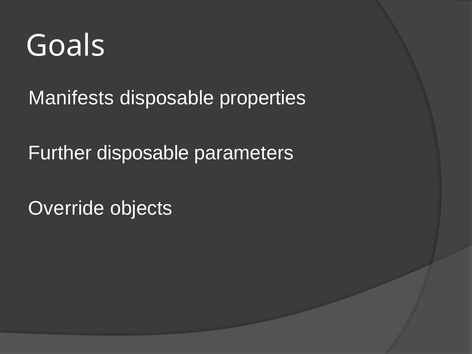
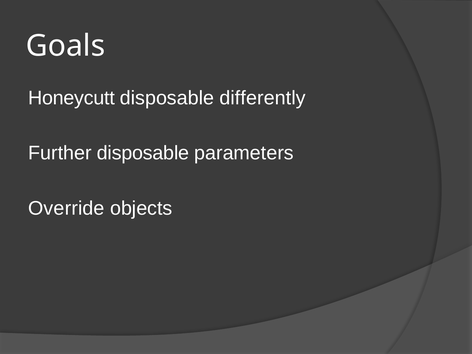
Manifests: Manifests -> Honeycutt
properties: properties -> differently
